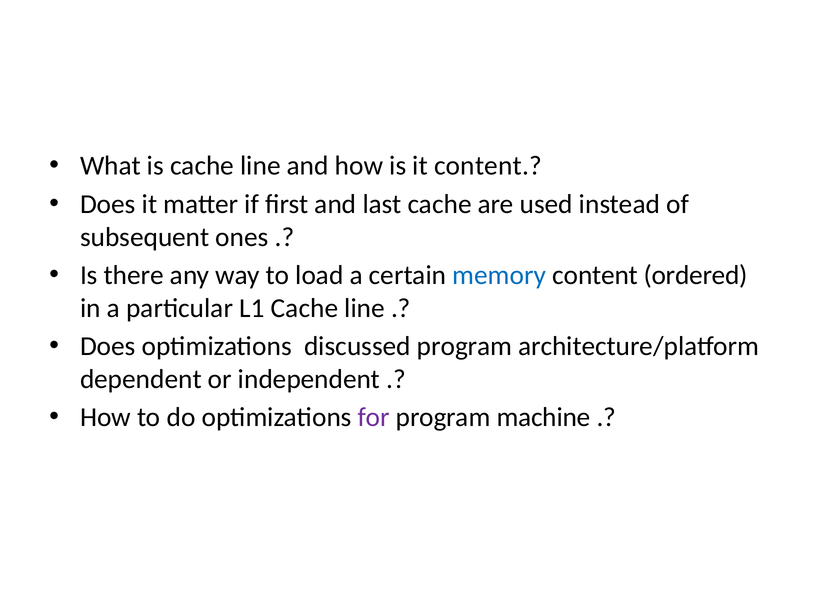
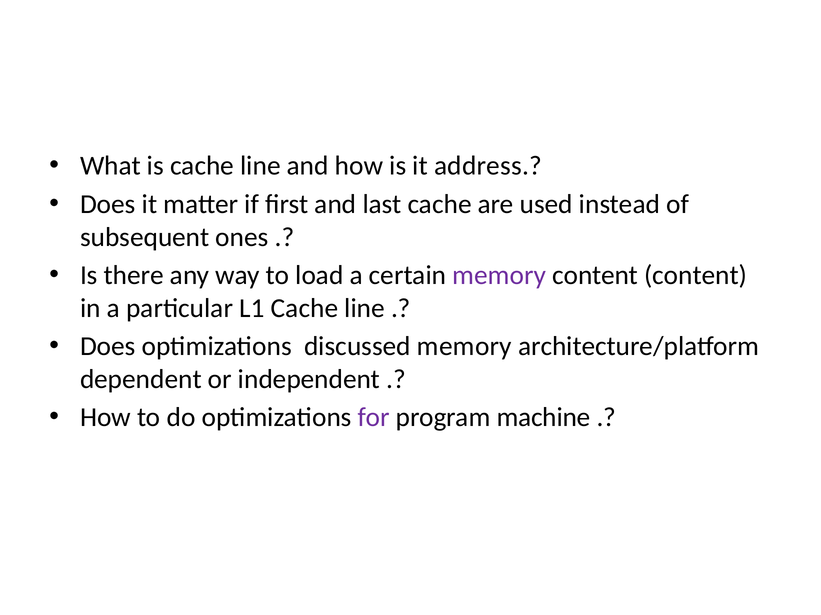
it content: content -> address
memory at (499, 276) colour: blue -> purple
content ordered: ordered -> content
discussed program: program -> memory
